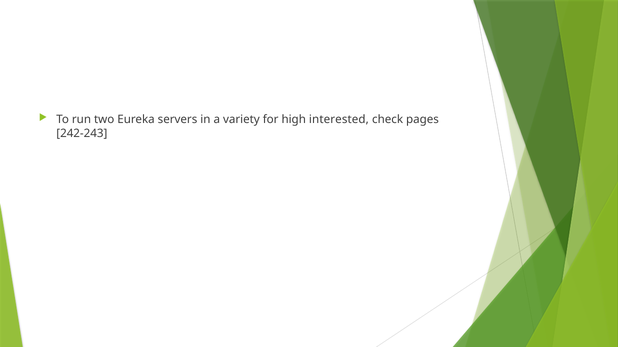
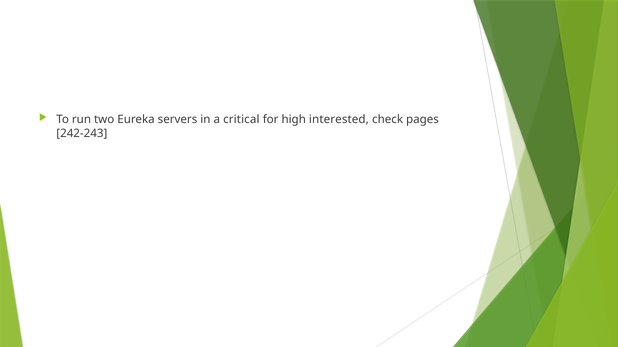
variety: variety -> critical
